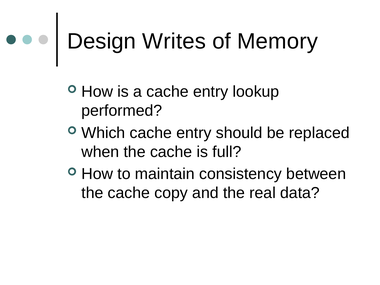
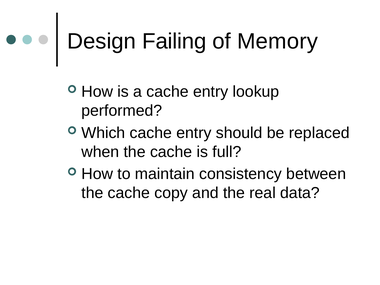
Writes: Writes -> Failing
